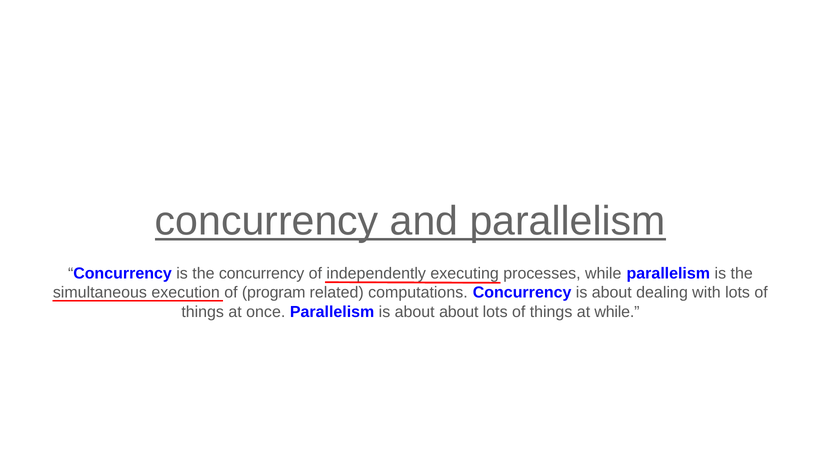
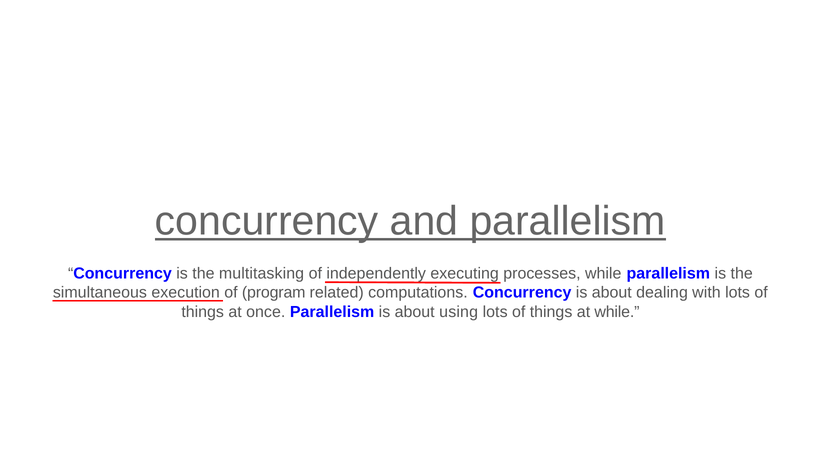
the concurrency: concurrency -> multitasking
about about: about -> using
